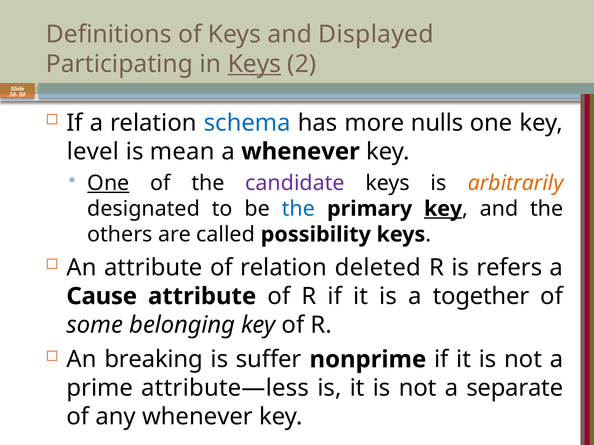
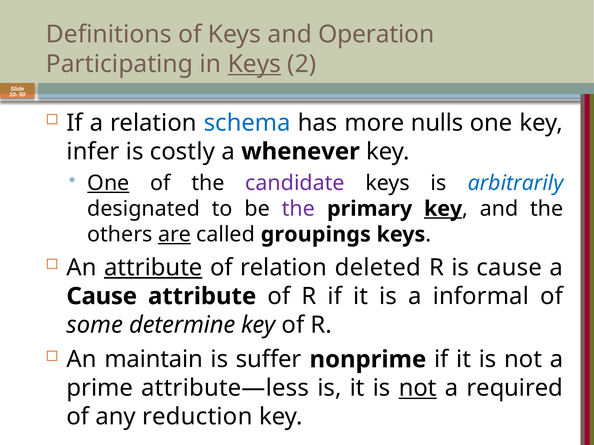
Displayed: Displayed -> Operation
level: level -> infer
mean: mean -> costly
arbitrarily colour: orange -> blue
the at (298, 209) colour: blue -> purple
are underline: none -> present
possibility: possibility -> groupings
attribute at (153, 268) underline: none -> present
is refers: refers -> cause
together: together -> informal
belonging: belonging -> determine
breaking: breaking -> maintain
not at (418, 389) underline: none -> present
separate: separate -> required
any whenever: whenever -> reduction
